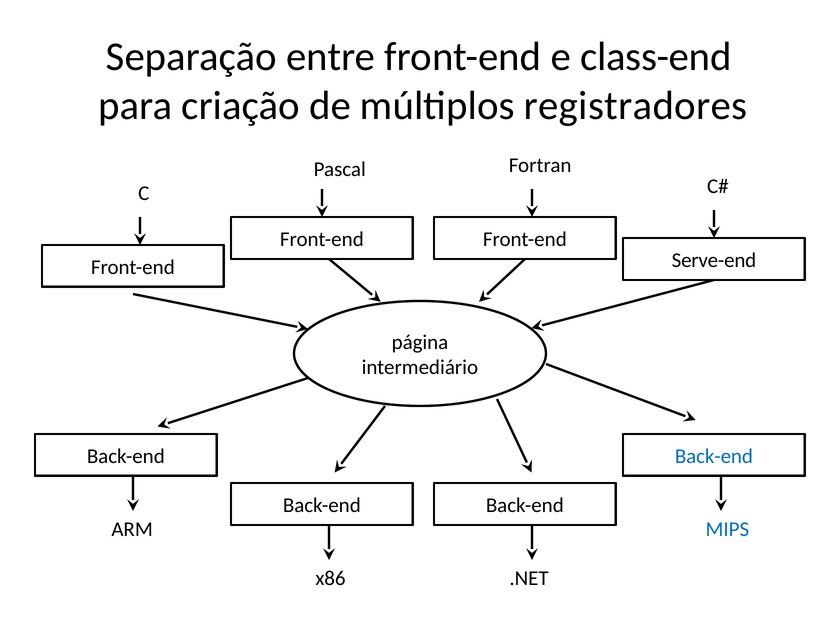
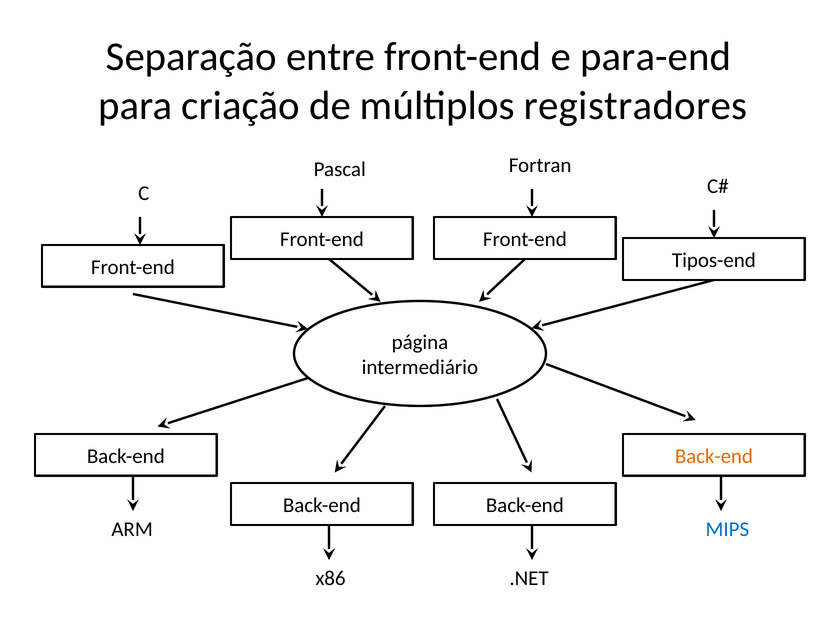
class-end: class-end -> para-end
Serve-end: Serve-end -> Tipos-end
Back-end at (714, 456) colour: blue -> orange
